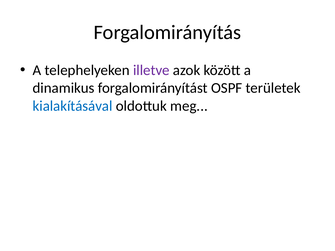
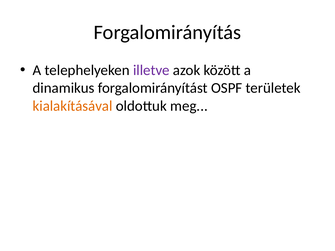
kialakításával colour: blue -> orange
